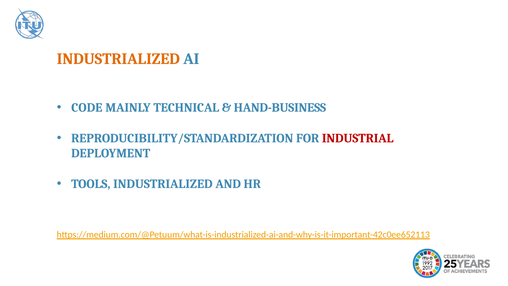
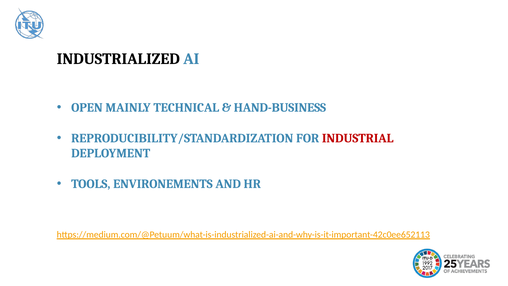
INDUSTRIALIZED at (118, 59) colour: orange -> black
CODE: CODE -> OPEN
TOOLS INDUSTRIALIZED: INDUSTRIALIZED -> ENVIRONEMENTS
